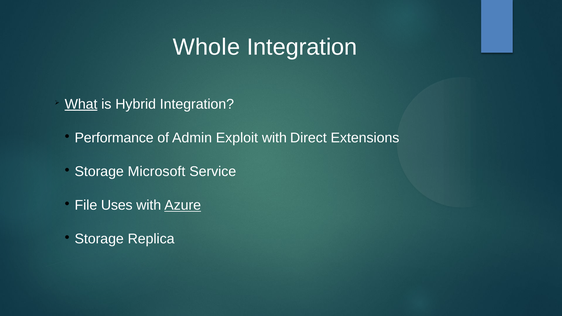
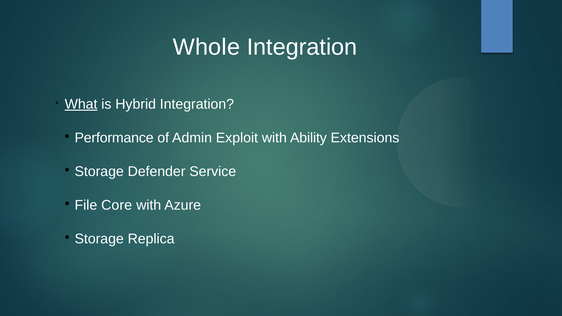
Direct: Direct -> Ability
Microsoft: Microsoft -> Defender
Uses: Uses -> Core
Azure underline: present -> none
